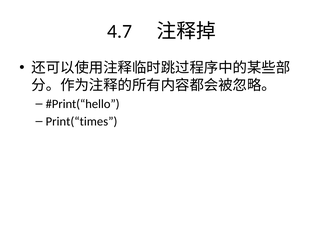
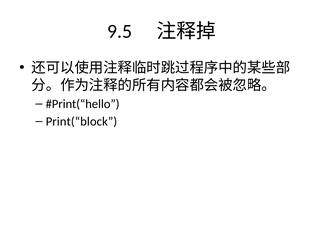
4.7: 4.7 -> 9.5
Print(“times: Print(“times -> Print(“block
